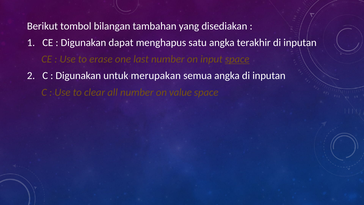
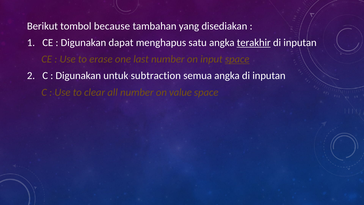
bilangan: bilangan -> because
terakhir underline: none -> present
merupakan: merupakan -> subtraction
